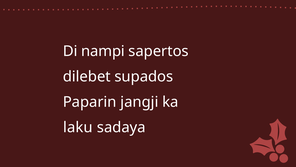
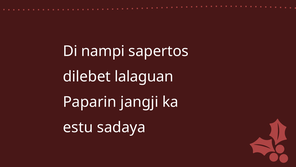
supados: supados -> lalaguan
laku: laku -> estu
